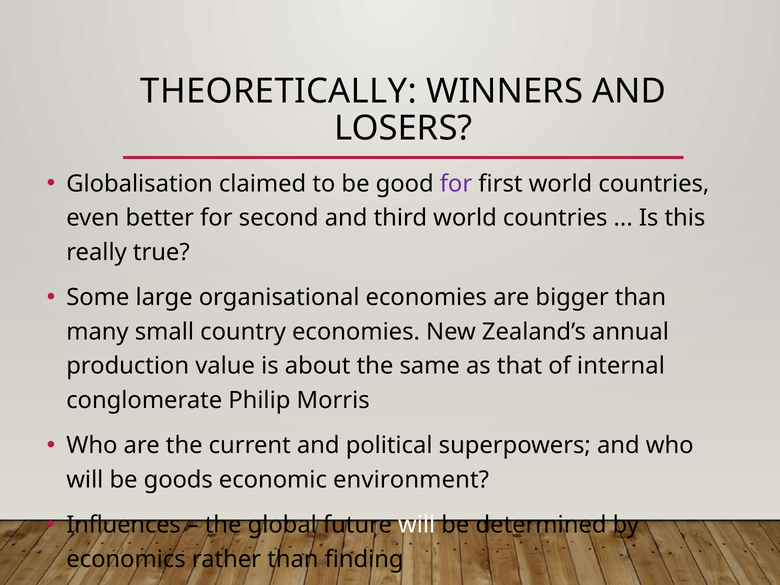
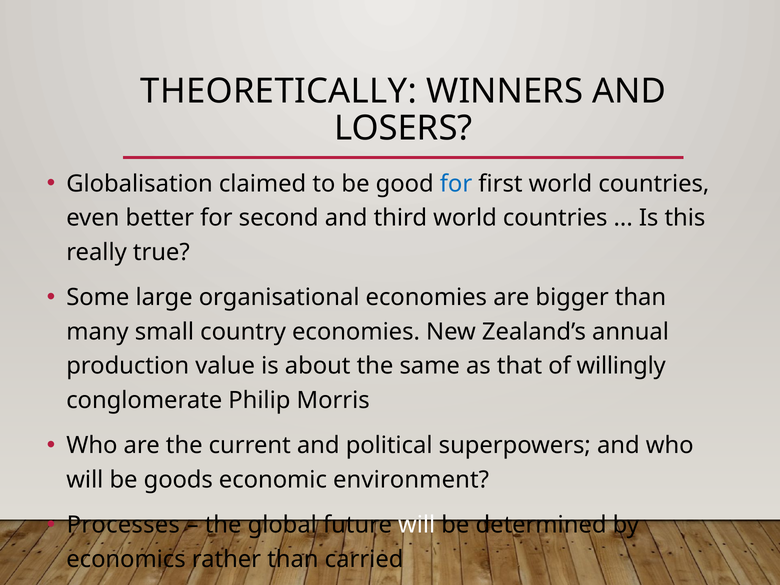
for at (456, 184) colour: purple -> blue
internal: internal -> willingly
Influences: Influences -> Processes
finding: finding -> carried
